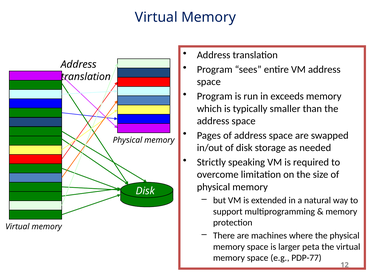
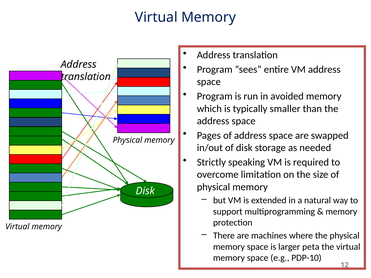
exceeds: exceeds -> avoided
PDP-77: PDP-77 -> PDP-10
